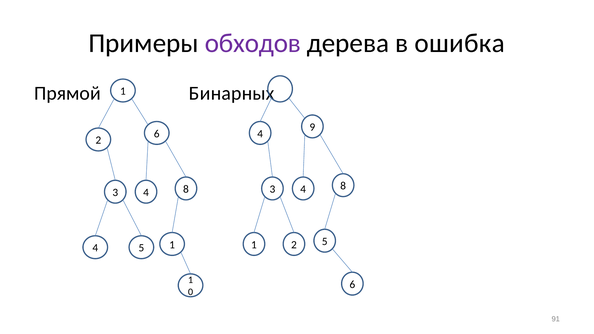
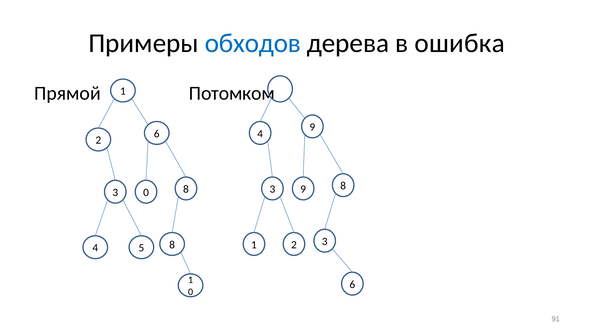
обходов colour: purple -> blue
Бинарных: Бинарных -> Потомком
4 at (303, 189): 4 -> 9
4 at (146, 193): 4 -> 0
1 5: 5 -> 3
4 1: 1 -> 8
